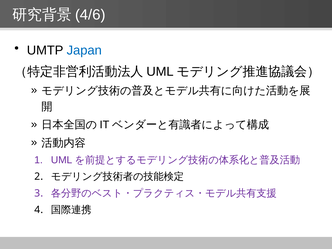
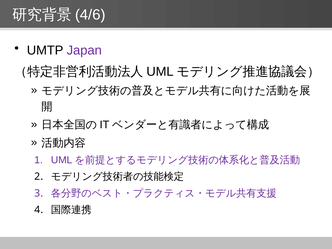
Japan colour: blue -> purple
